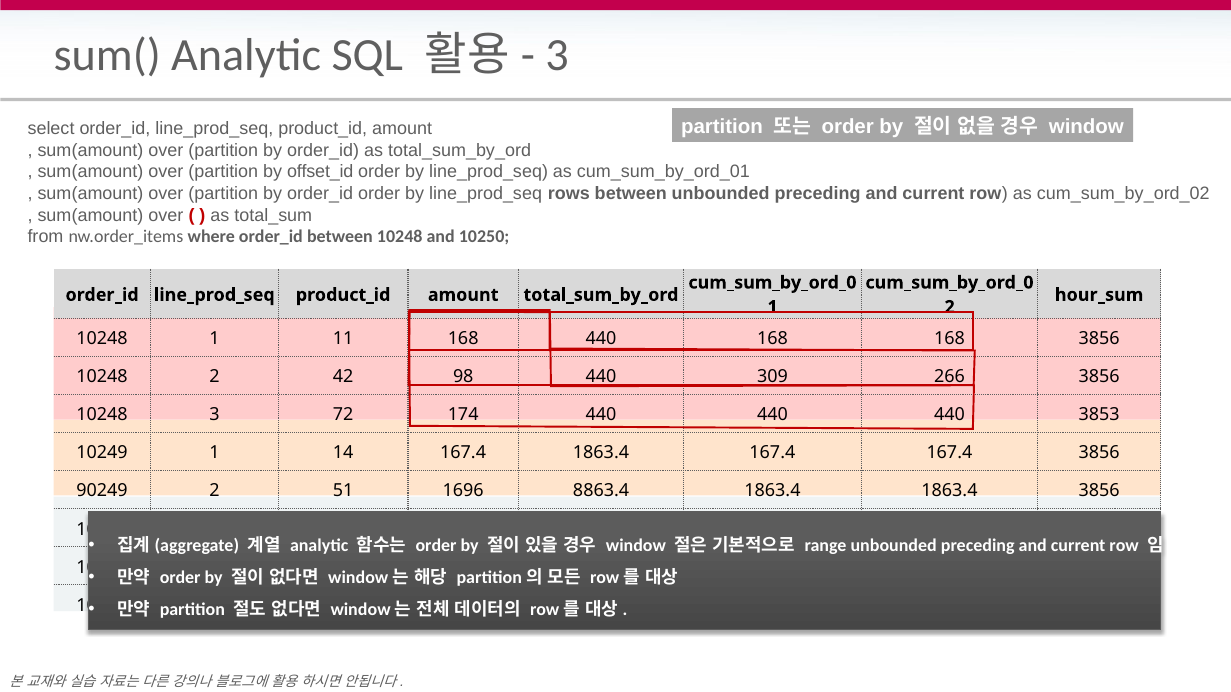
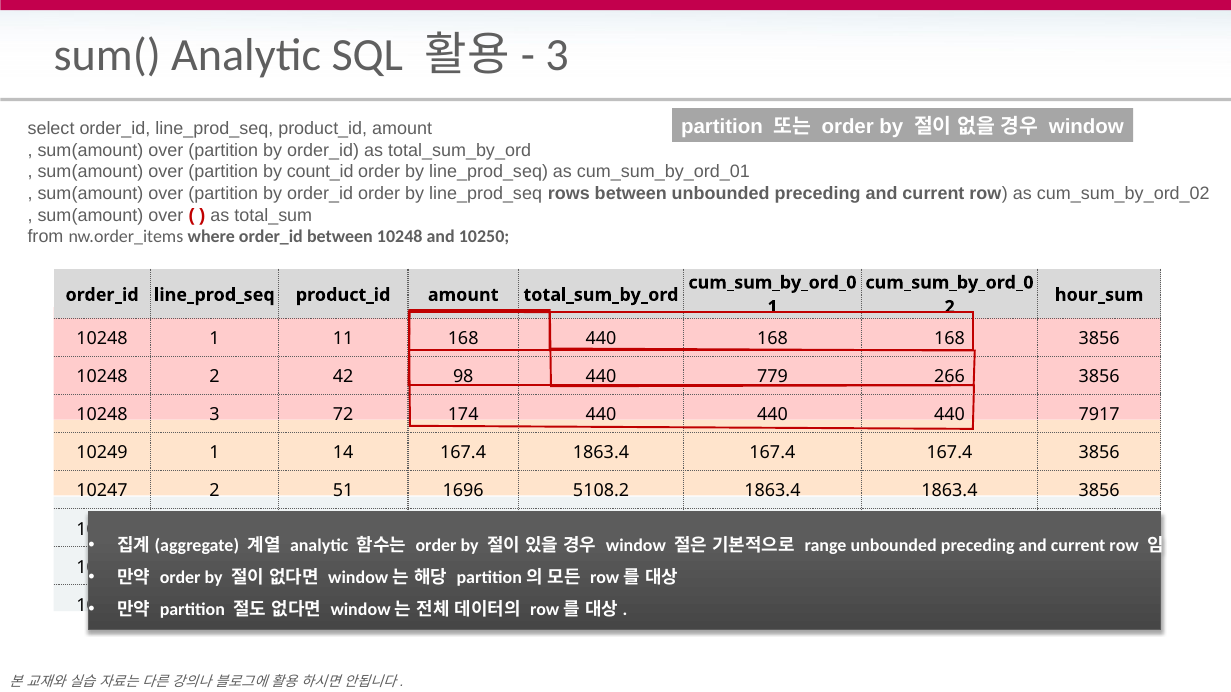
offset_id: offset_id -> count_id
309: 309 -> 779
3853: 3853 -> 7917
90249: 90249 -> 10247
8863.4: 8863.4 -> 5108.2
